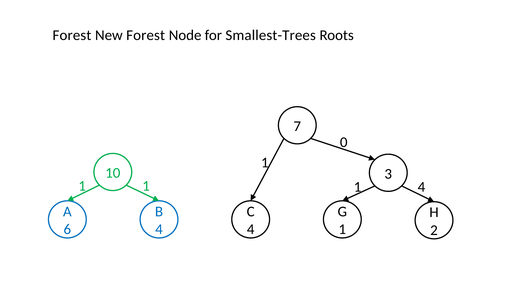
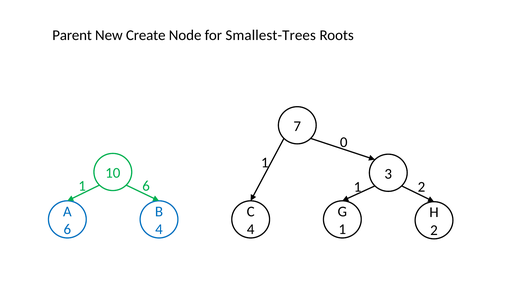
Forest at (72, 35): Forest -> Parent
New Forest: Forest -> Create
1 1: 1 -> 6
1 4: 4 -> 2
